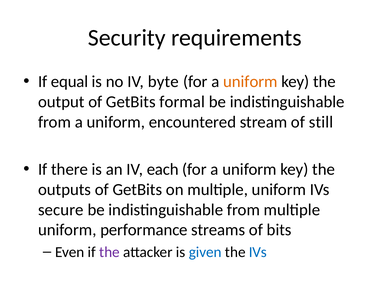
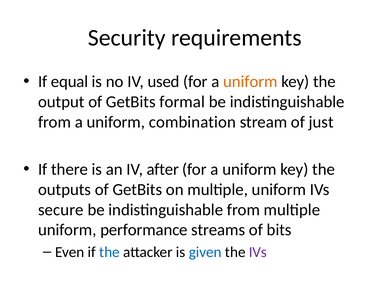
byte: byte -> used
encountered: encountered -> combination
still: still -> just
each: each -> after
the at (109, 252) colour: purple -> blue
IVs at (258, 252) colour: blue -> purple
